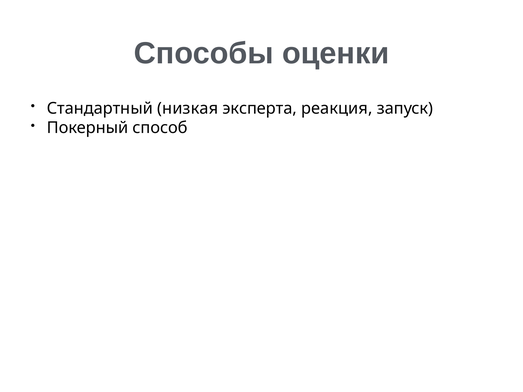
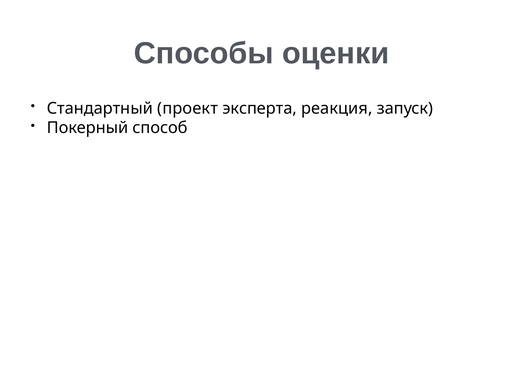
низкая: низкая -> проект
